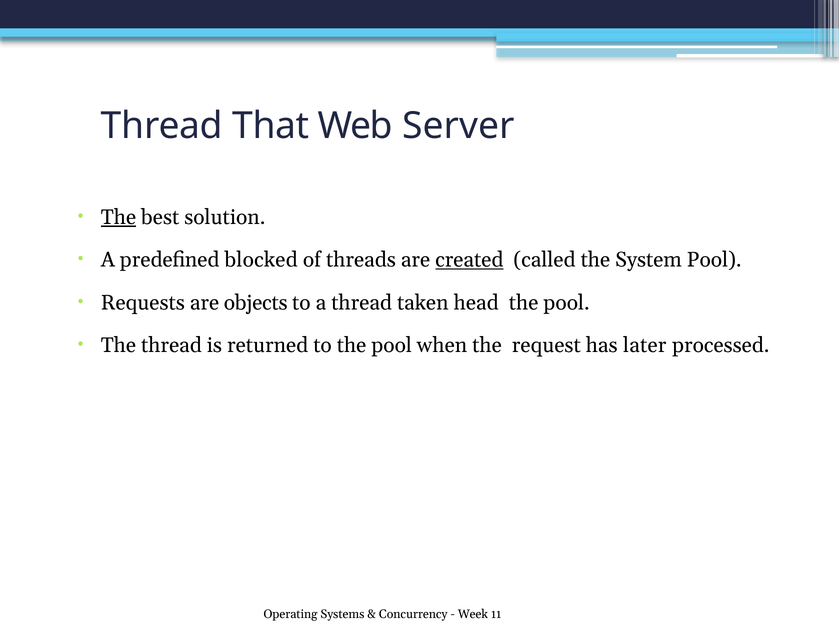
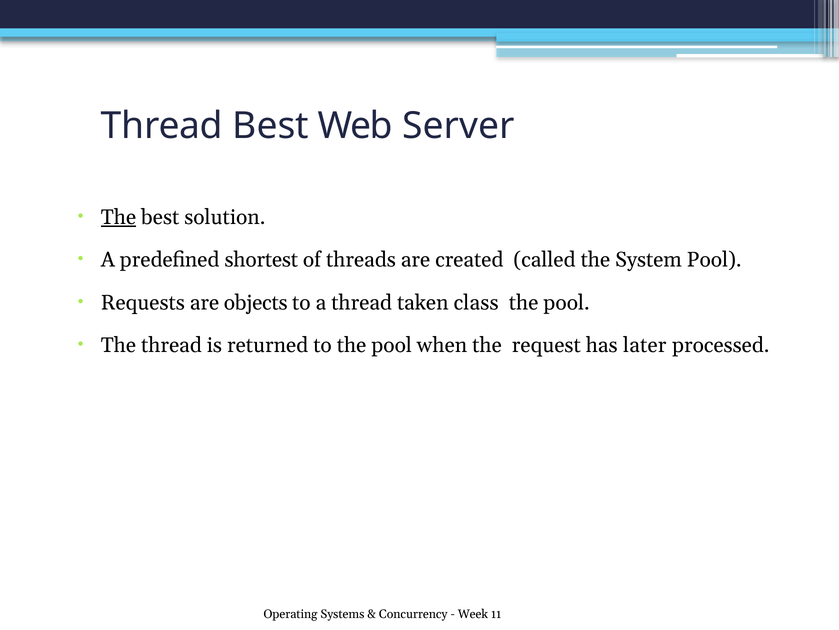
Thread That: That -> Best
blocked: blocked -> shortest
created underline: present -> none
head: head -> class
